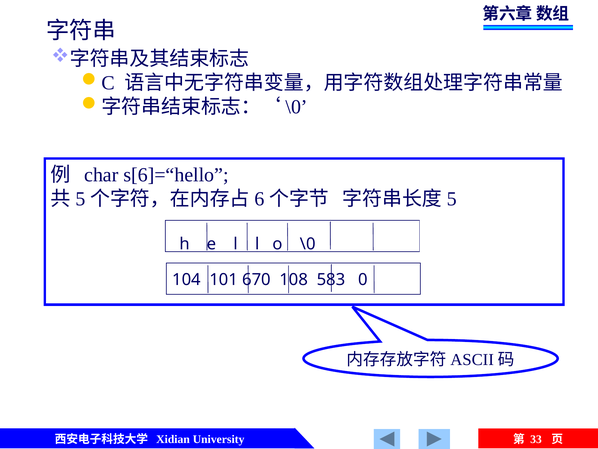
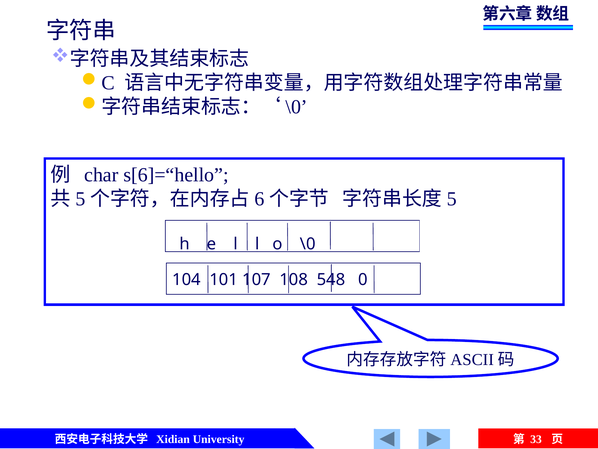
670: 670 -> 107
583: 583 -> 548
